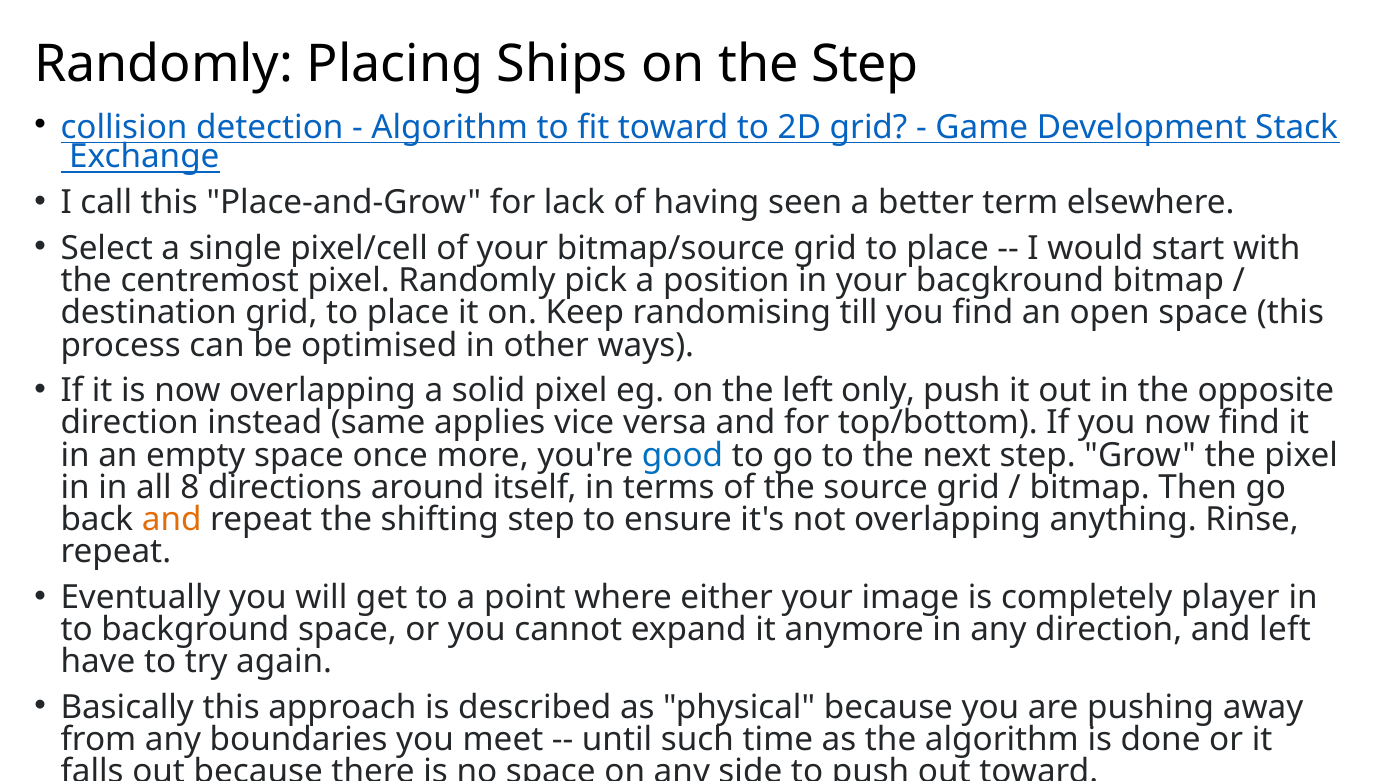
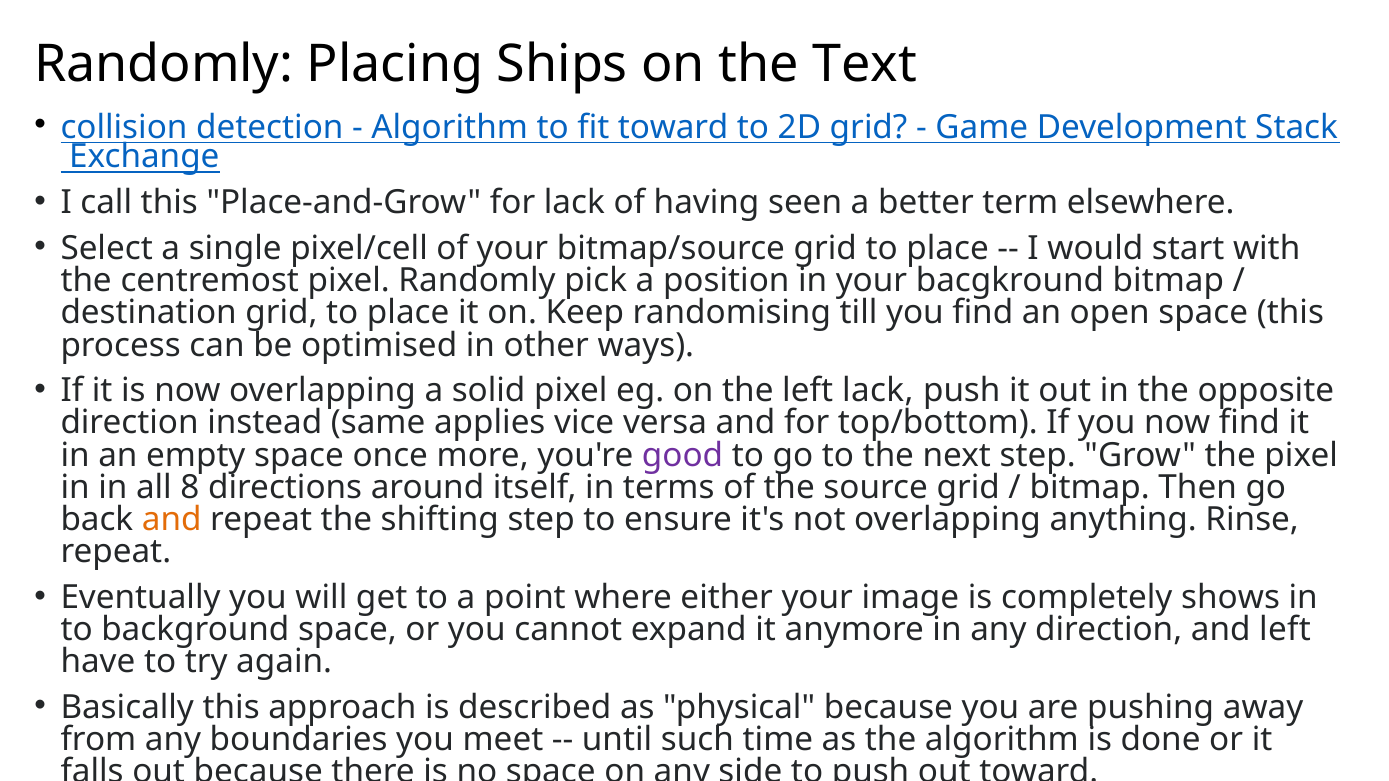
the Step: Step -> Text
left only: only -> lack
good colour: blue -> purple
player: player -> shows
